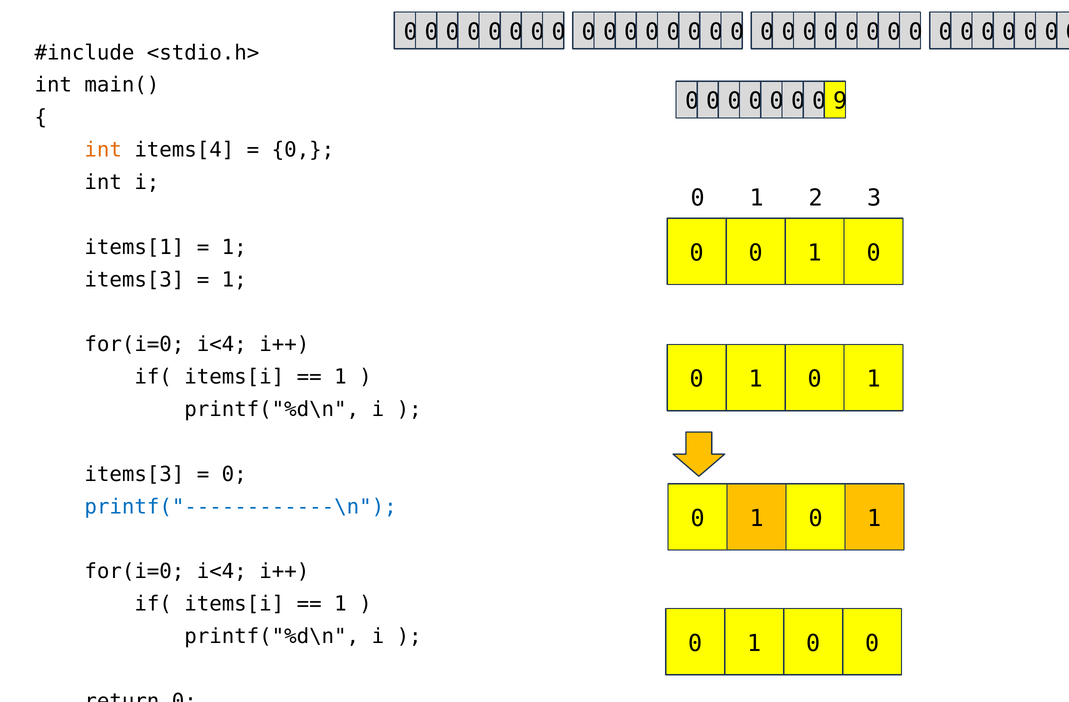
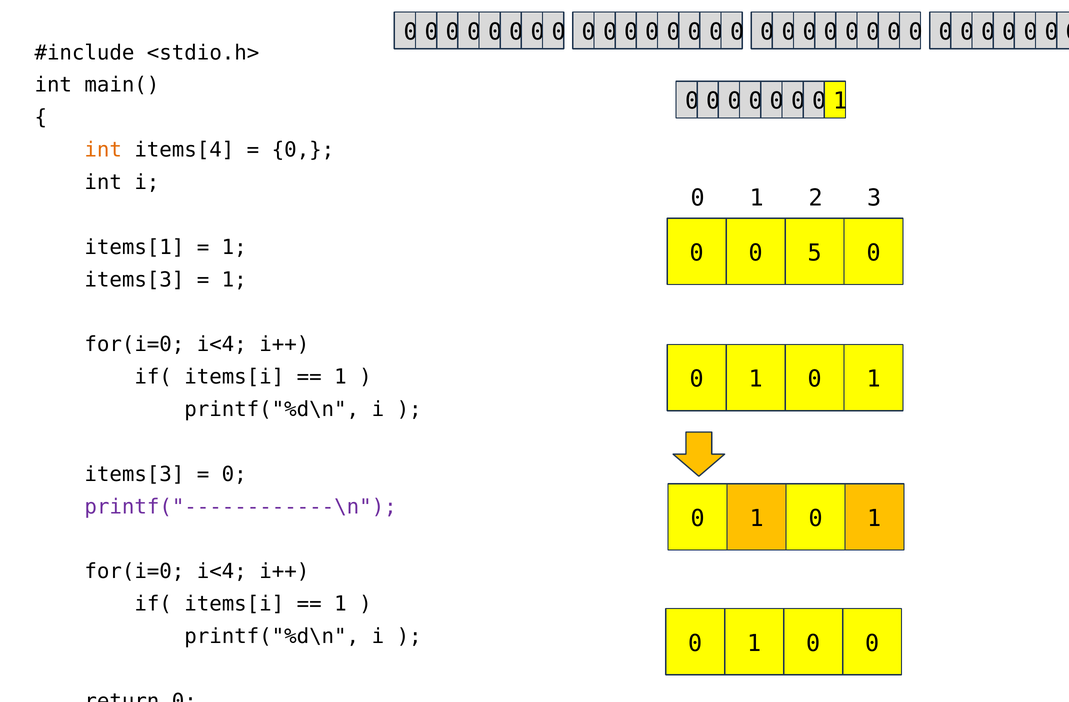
9 at (841, 101): 9 -> 1
1 at (815, 253): 1 -> 5
printf("------------\n colour: blue -> purple
